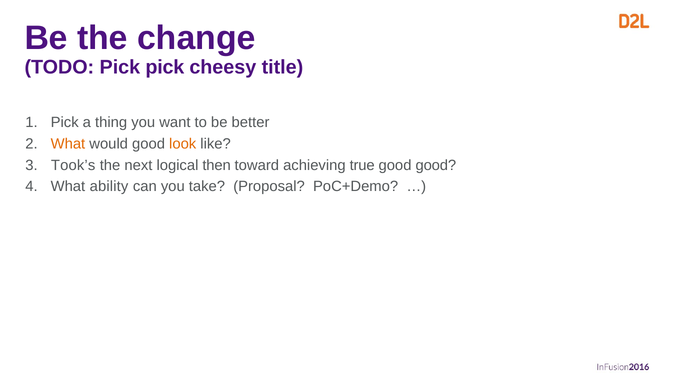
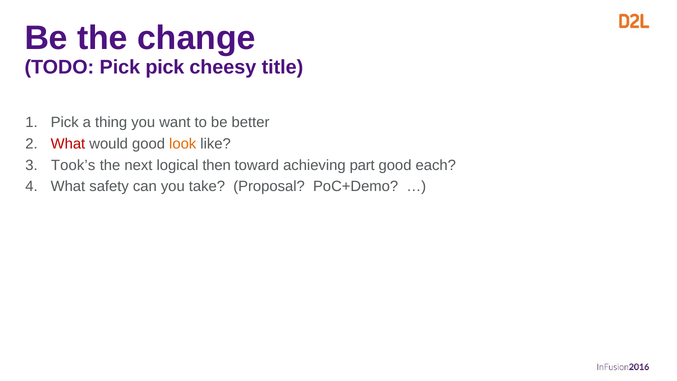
What at (68, 144) colour: orange -> red
true: true -> part
good good: good -> each
ability: ability -> safety
